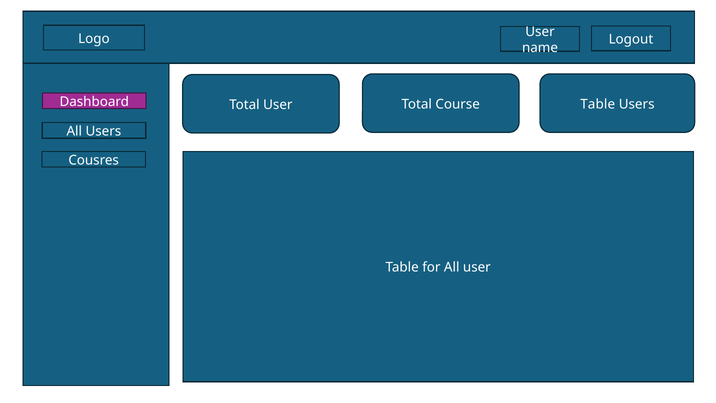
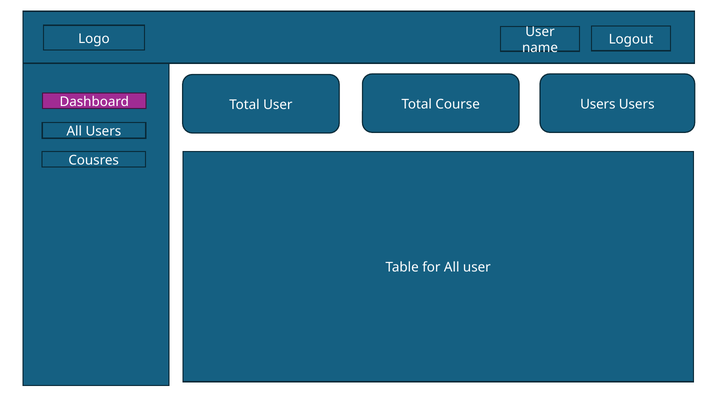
Course Table: Table -> Users
